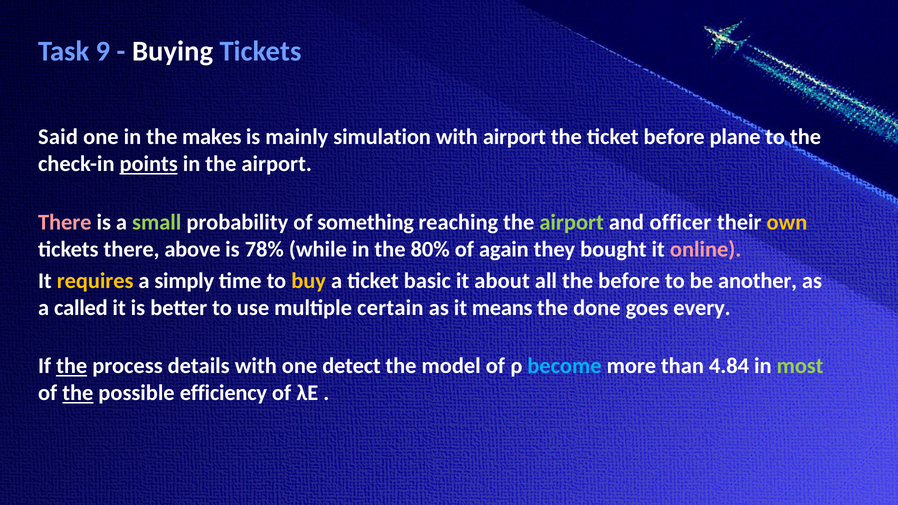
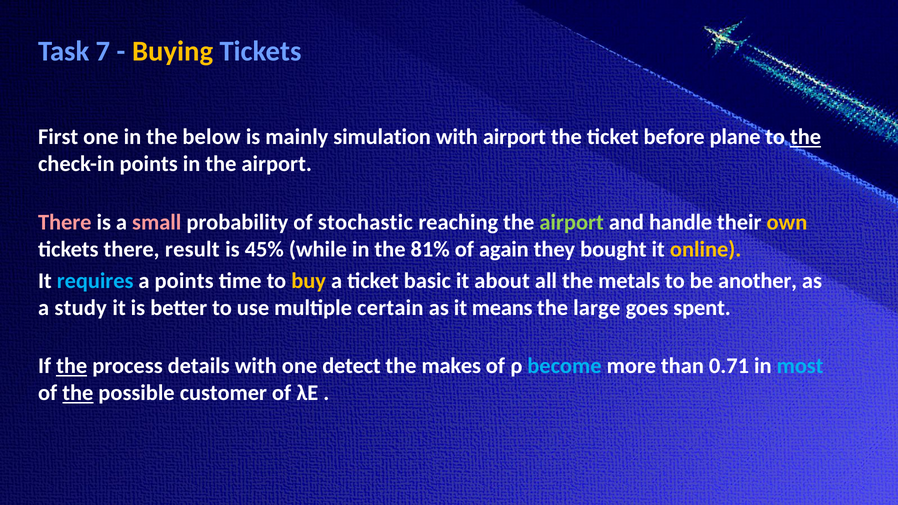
9: 9 -> 7
Buying colour: white -> yellow
Said: Said -> First
makes: makes -> below
the at (806, 137) underline: none -> present
points at (149, 164) underline: present -> none
small colour: light green -> pink
something: something -> stochastic
officer: officer -> handle
above: above -> result
78%: 78% -> 45%
80%: 80% -> 81%
online colour: pink -> yellow
requires colour: yellow -> light blue
a simply: simply -> points
the before: before -> metals
called: called -> study
done: done -> large
every: every -> spent
model: model -> makes
4.84: 4.84 -> 0.71
most colour: light green -> light blue
efficiency: efficiency -> customer
